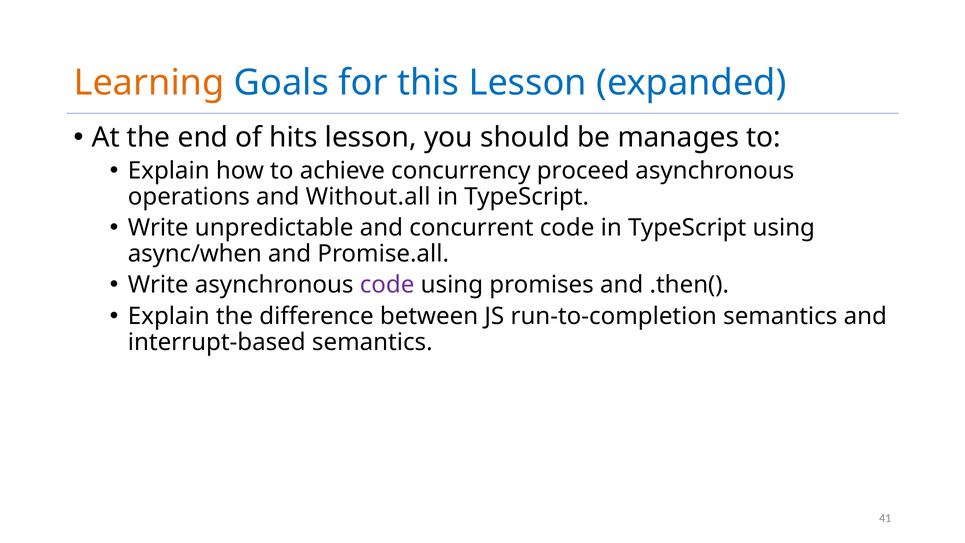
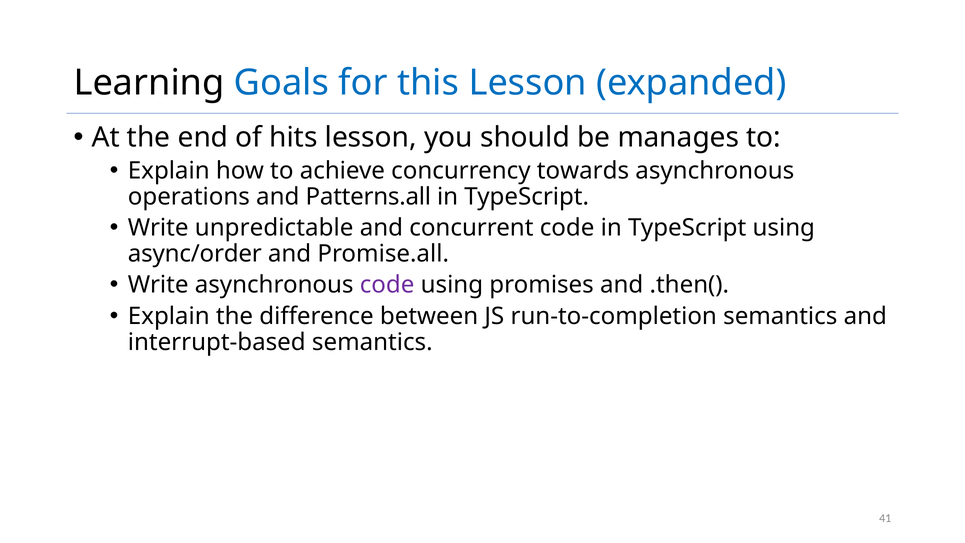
Learning colour: orange -> black
proceed: proceed -> towards
Without.all: Without.all -> Patterns.all
async/when: async/when -> async/order
